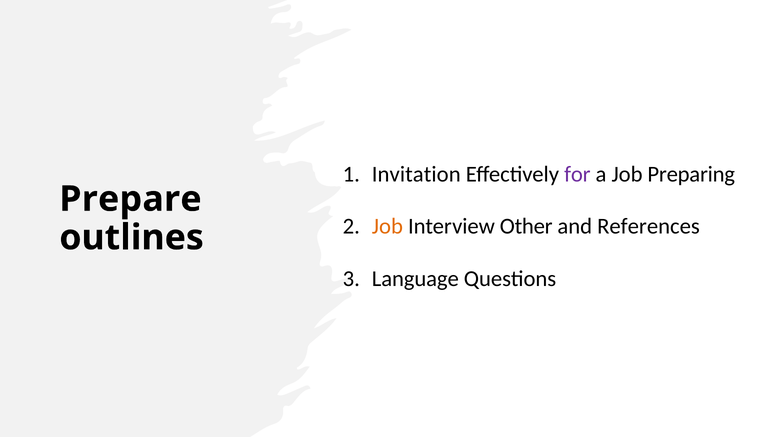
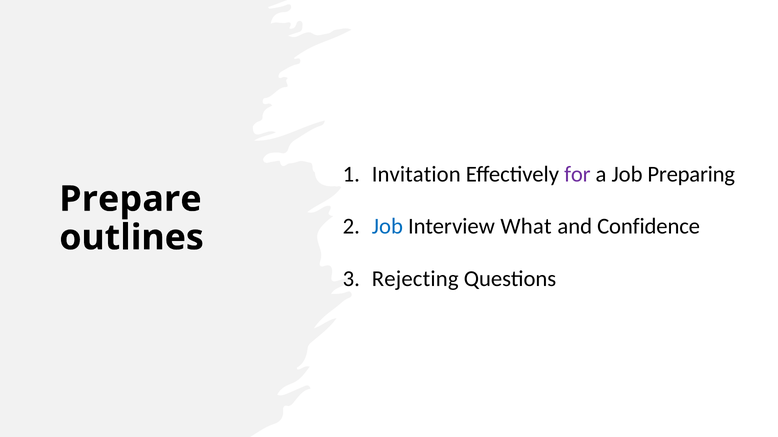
Job at (387, 227) colour: orange -> blue
Other: Other -> What
References: References -> Confidence
Language: Language -> Rejecting
